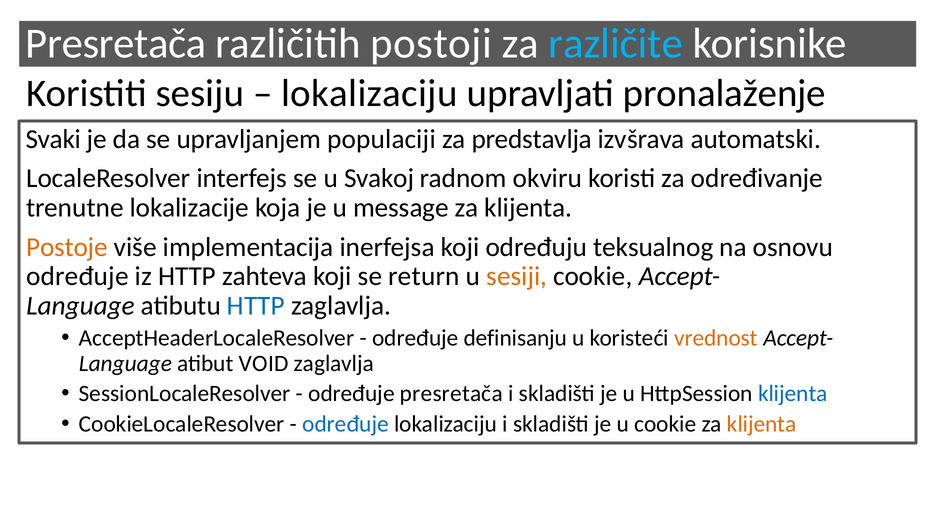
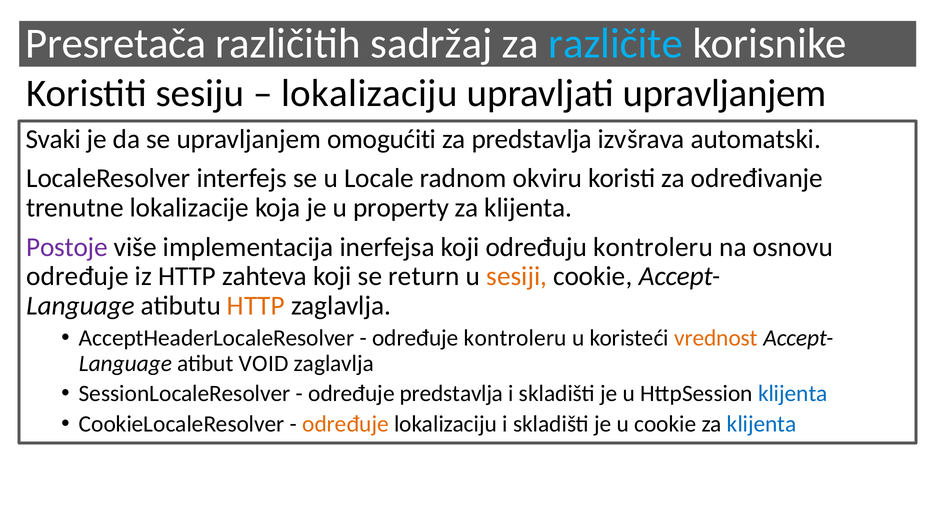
postoji: postoji -> sadržaj
upravljati pronalaženje: pronalaženje -> upravljanjem
populaciji: populaciji -> omogućiti
Svakoj: Svakoj -> Locale
message: message -> property
Postoje colour: orange -> purple
određuju teksualnog: teksualnog -> kontroleru
HTTP at (256, 306) colour: blue -> orange
određuje definisanju: definisanju -> kontroleru
određuje presretača: presretača -> predstavlja
određuje at (346, 423) colour: blue -> orange
klijenta at (762, 423) colour: orange -> blue
